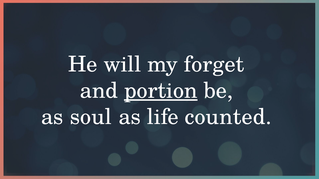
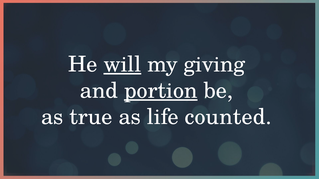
will underline: none -> present
forget: forget -> giving
soul: soul -> true
